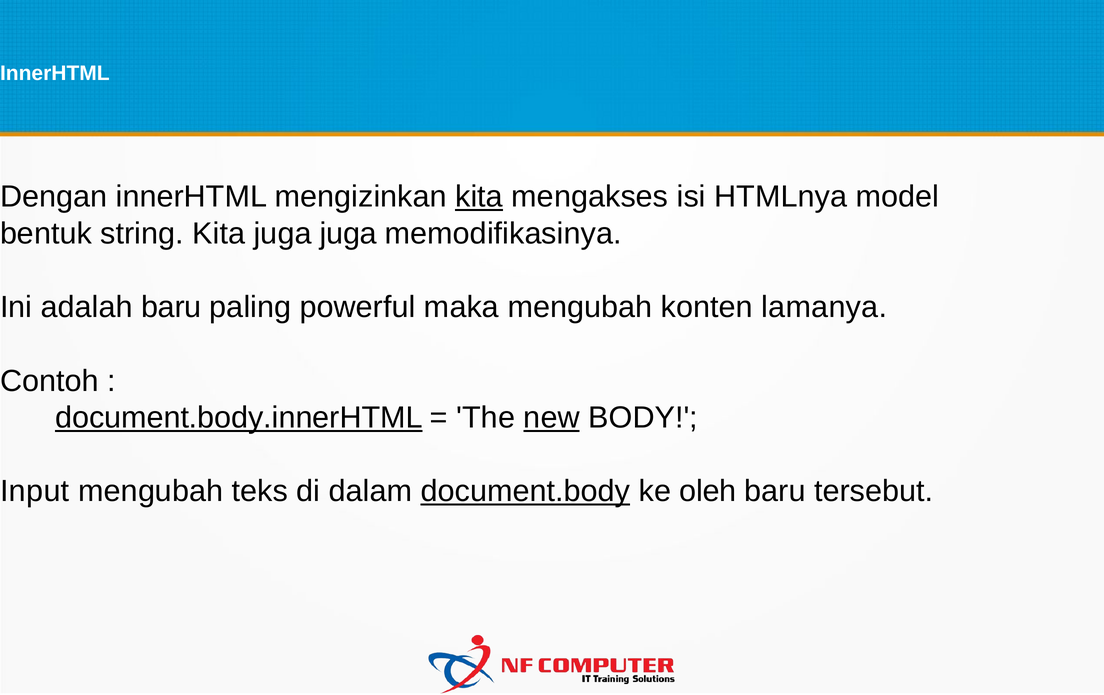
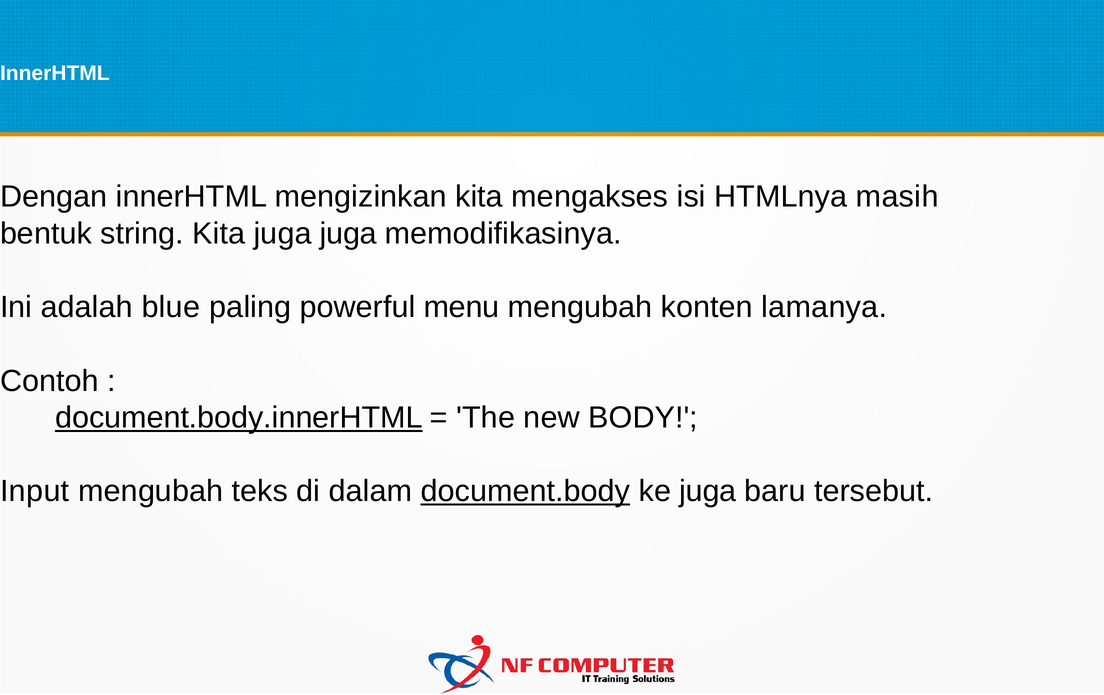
kita at (479, 197) underline: present -> none
model: model -> masih
adalah baru: baru -> blue
maka: maka -> menu
new underline: present -> none
ke oleh: oleh -> juga
